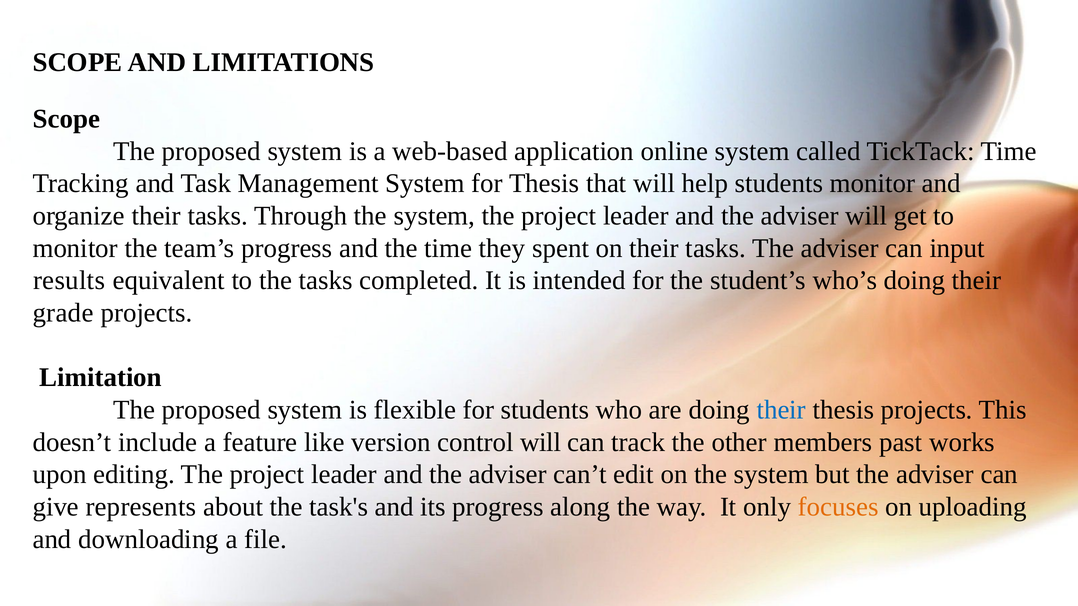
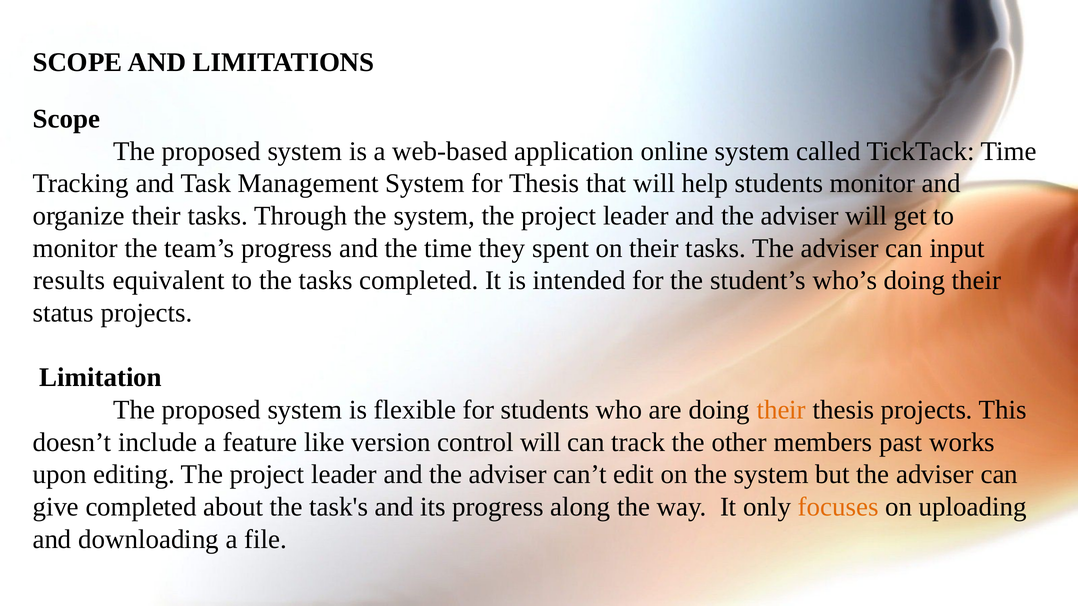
grade: grade -> status
their at (781, 410) colour: blue -> orange
give represents: represents -> completed
